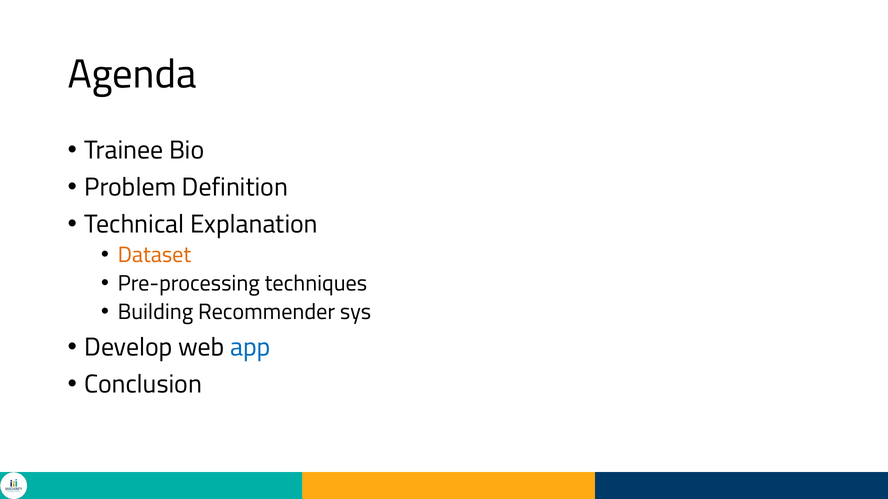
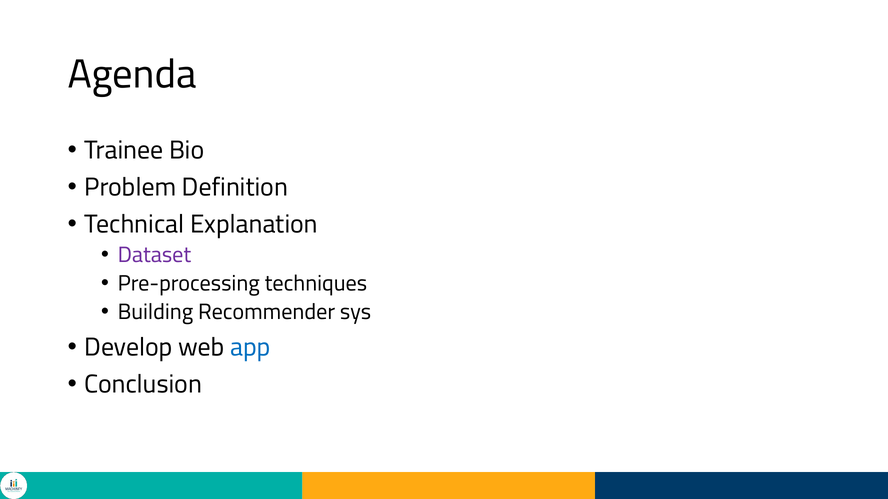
Dataset colour: orange -> purple
